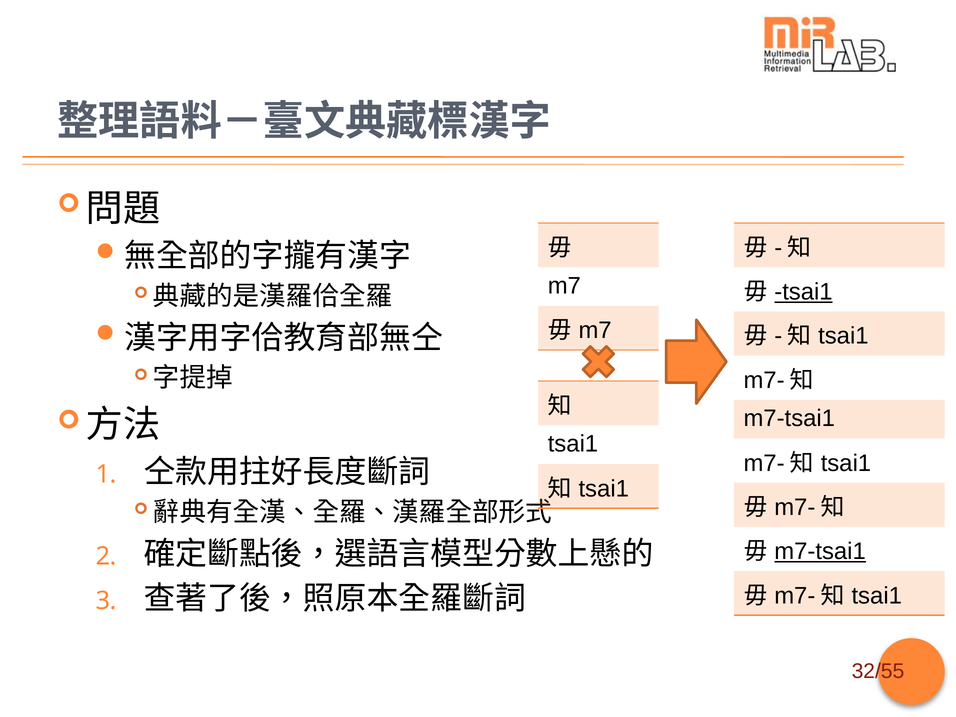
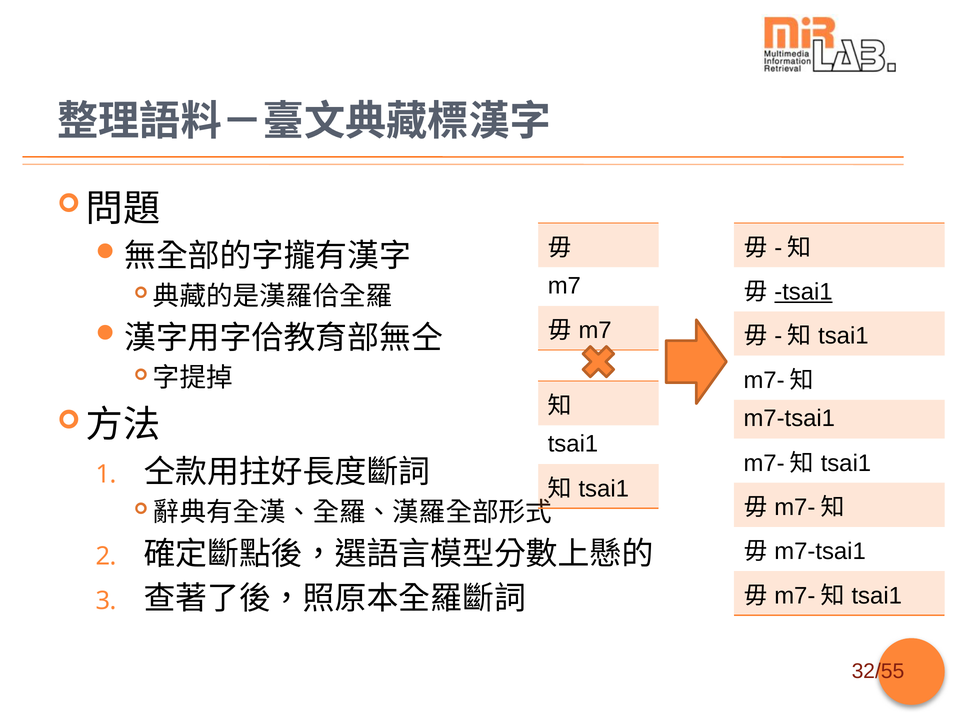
m7-tsai1 at (820, 552) underline: present -> none
